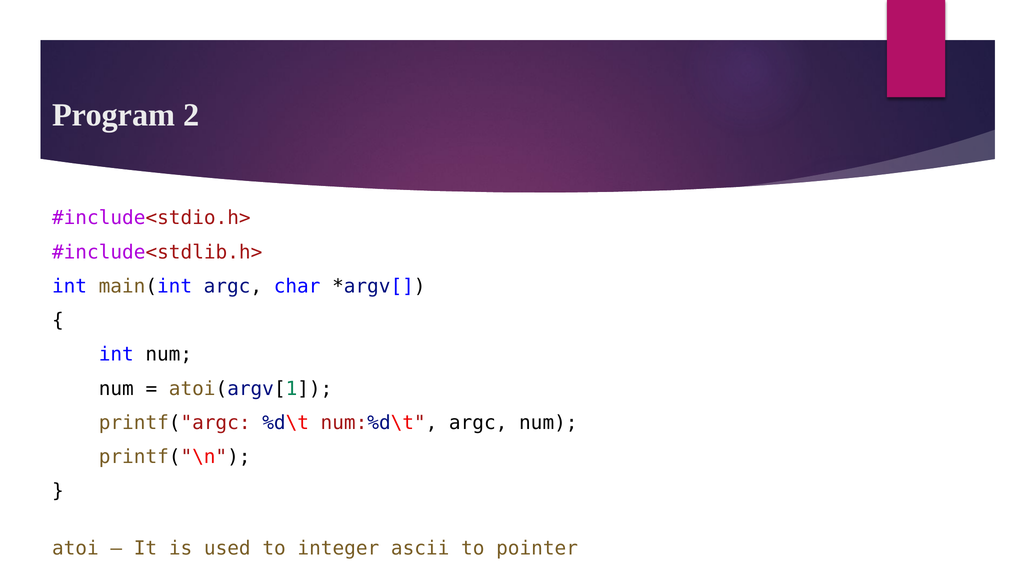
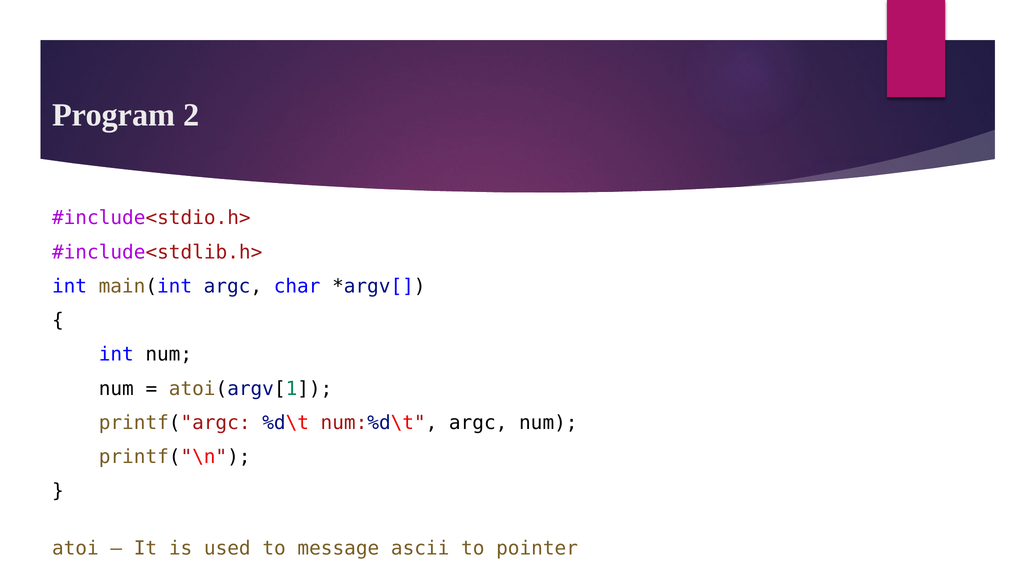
integer: integer -> message
